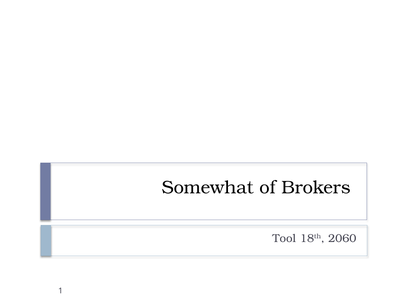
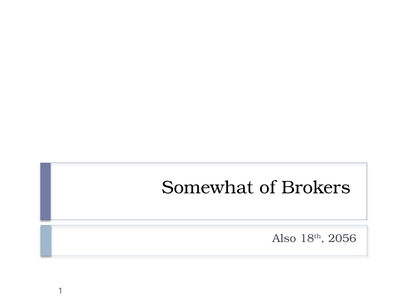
Tool: Tool -> Also
2060: 2060 -> 2056
